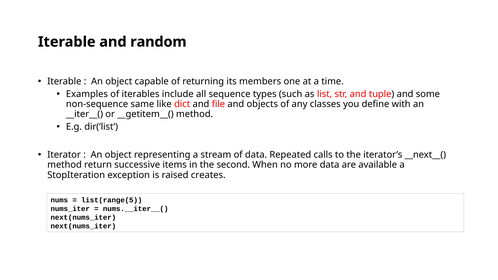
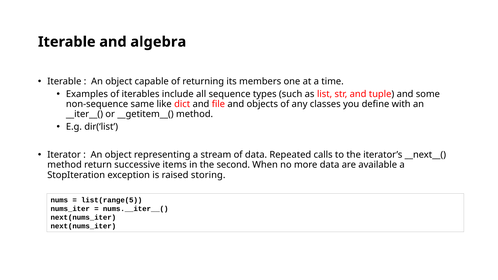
random: random -> algebra
creates: creates -> storing
